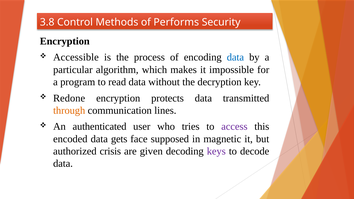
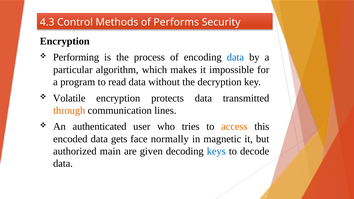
3.8: 3.8 -> 4.3
Accessible: Accessible -> Performing
Redone: Redone -> Volatile
access colour: purple -> orange
supposed: supposed -> normally
crisis: crisis -> main
keys colour: purple -> blue
